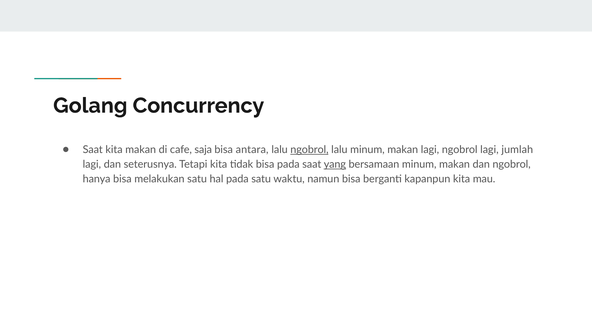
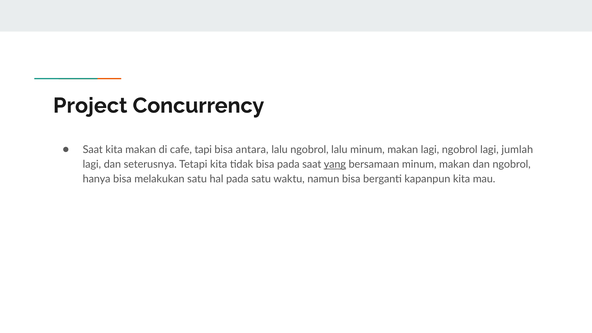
Golang: Golang -> Project
saja: saja -> tapi
ngobrol at (309, 150) underline: present -> none
